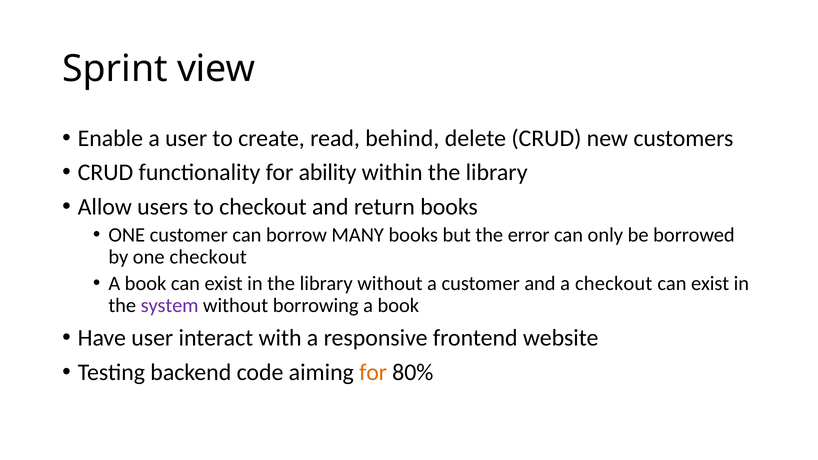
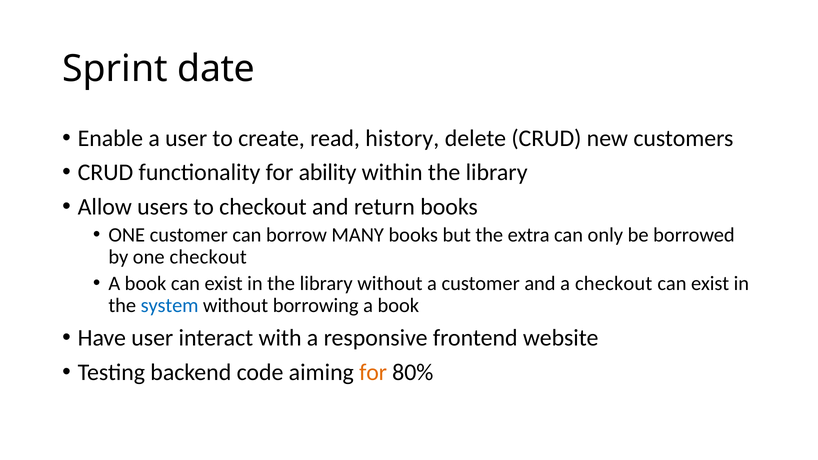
view: view -> date
behind: behind -> history
error: error -> extra
system colour: purple -> blue
